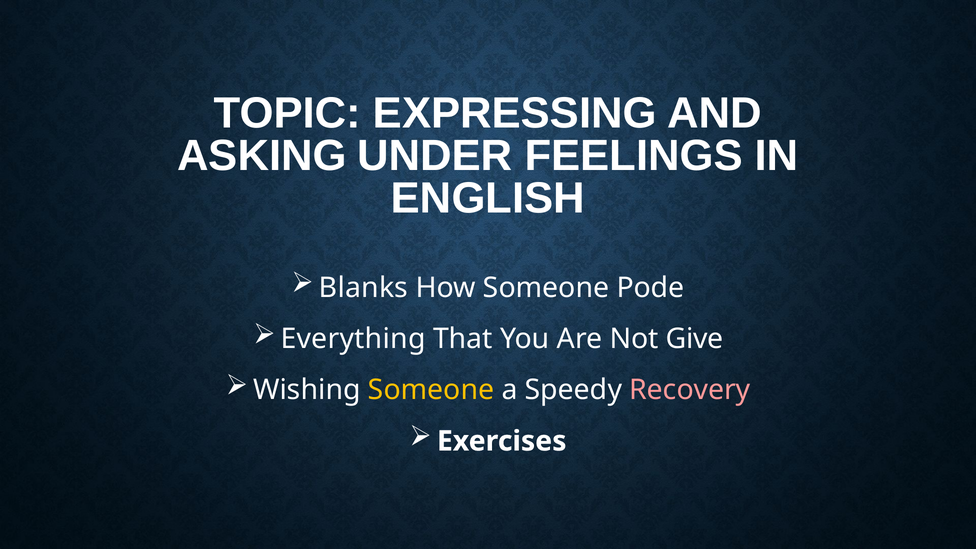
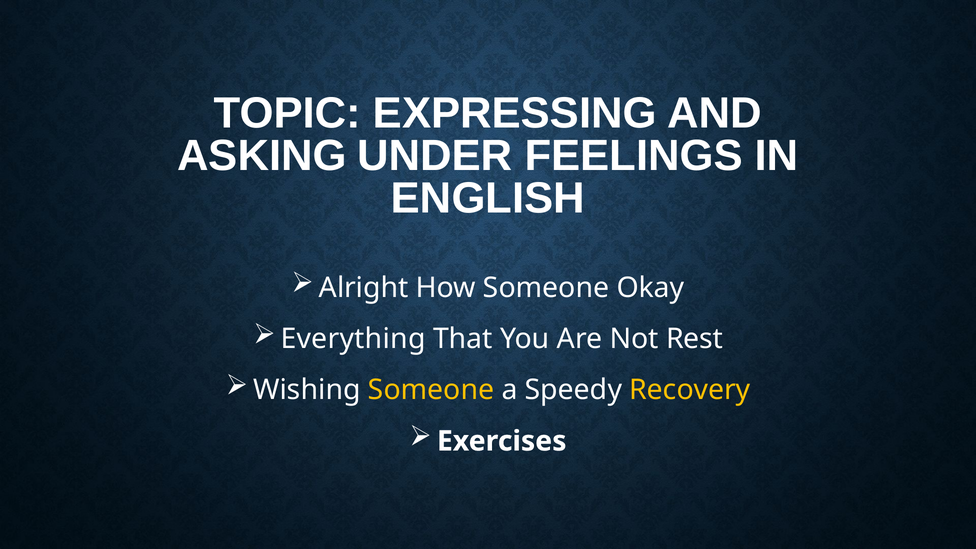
Blanks: Blanks -> Alright
Pode: Pode -> Okay
Give: Give -> Rest
Recovery colour: pink -> yellow
